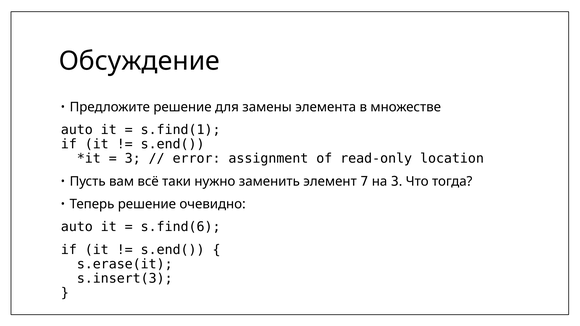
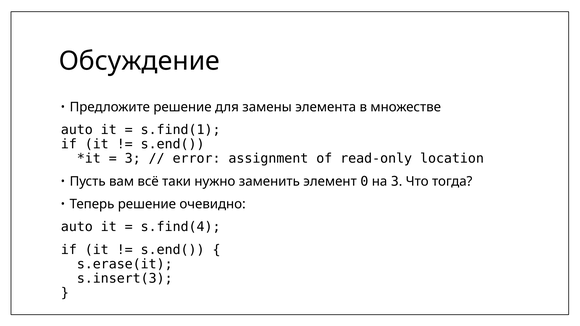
7: 7 -> 0
s.find(6: s.find(6 -> s.find(4
